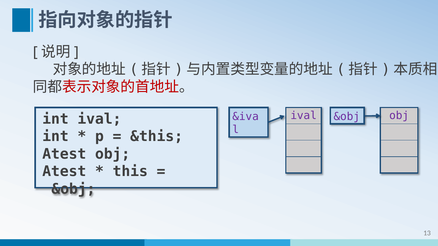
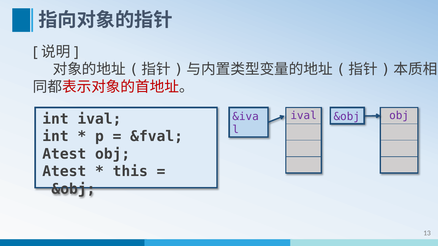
&this: &this -> &fval
